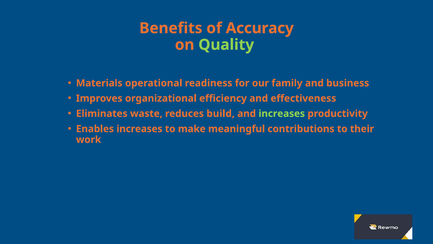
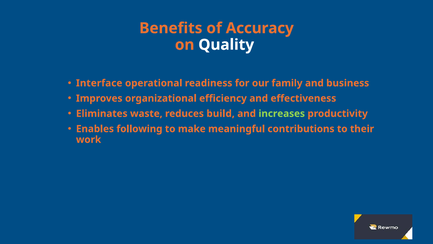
Quality colour: light green -> white
Materials: Materials -> Interface
Enables increases: increases -> following
